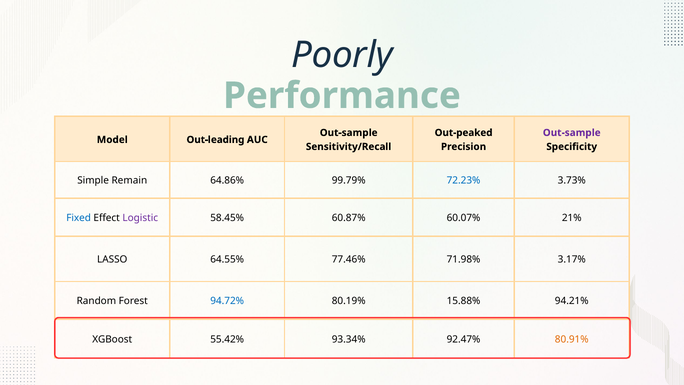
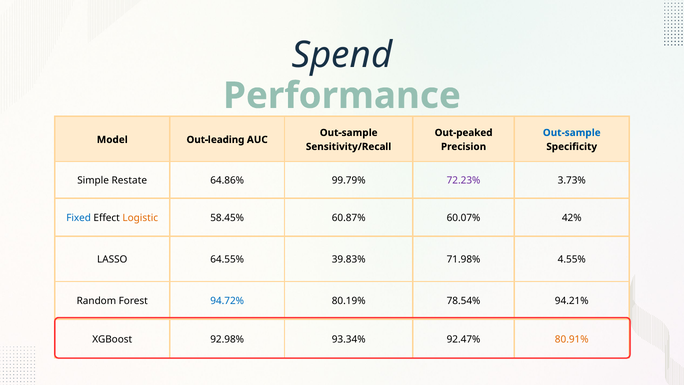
Poorly: Poorly -> Spend
Out-sample at (572, 133) colour: purple -> blue
Remain: Remain -> Restate
72.23% colour: blue -> purple
Logistic colour: purple -> orange
21%: 21% -> 42%
77.46%: 77.46% -> 39.83%
3.17%: 3.17% -> 4.55%
15.88%: 15.88% -> 78.54%
55.42%: 55.42% -> 92.98%
